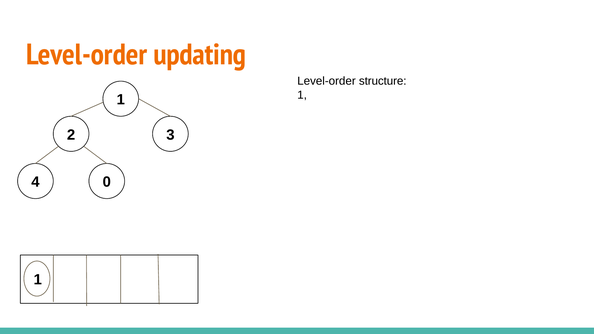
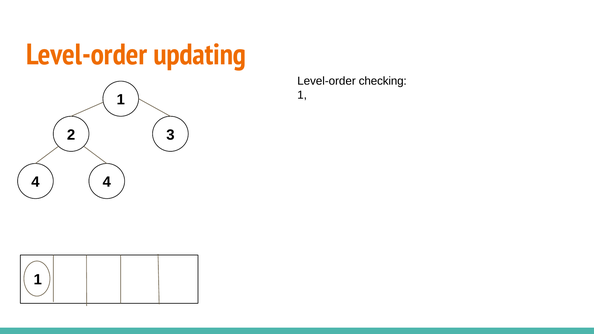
structure: structure -> checking
4 0: 0 -> 4
